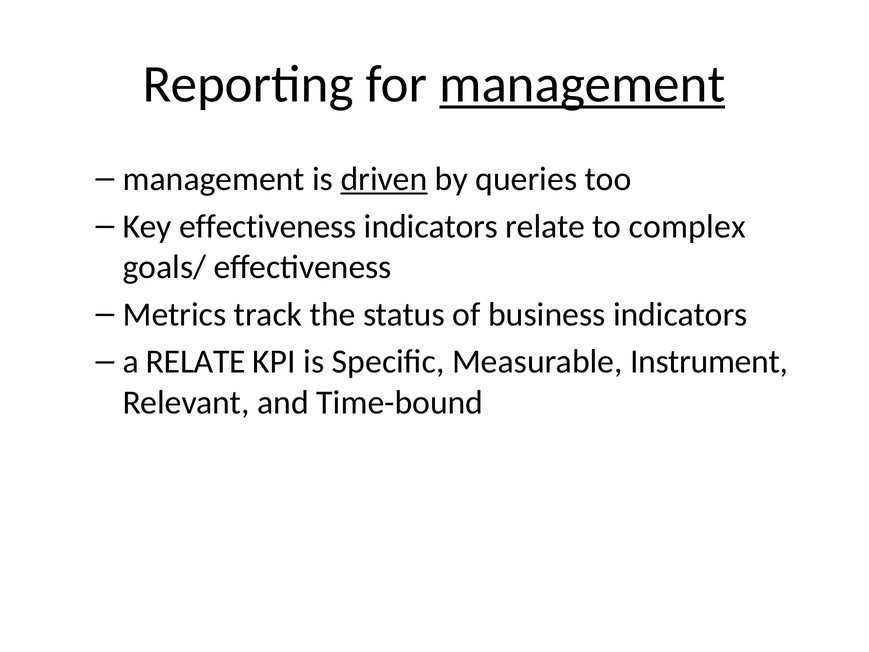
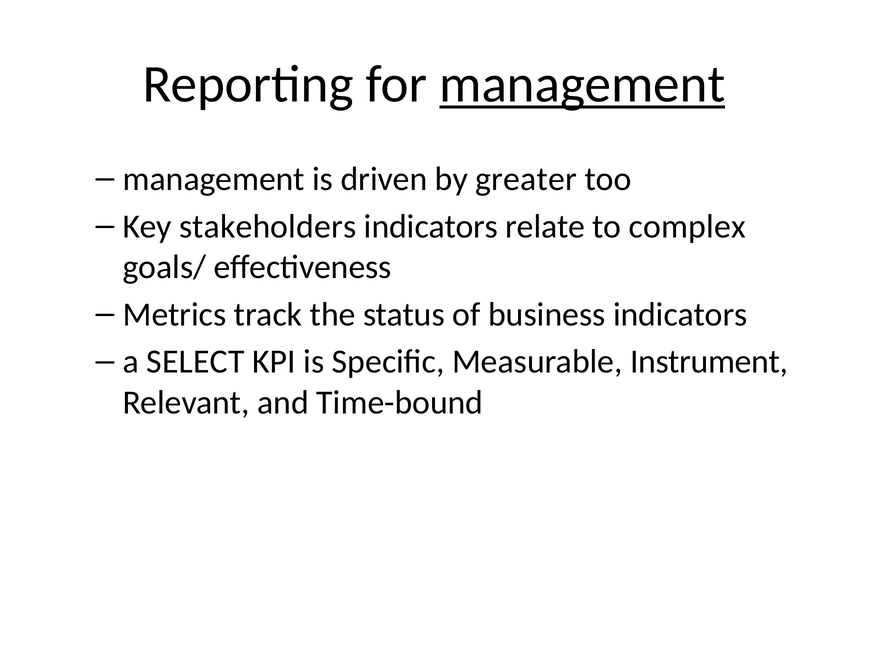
driven underline: present -> none
queries: queries -> greater
Key effectiveness: effectiveness -> stakeholders
a RELATE: RELATE -> SELECT
